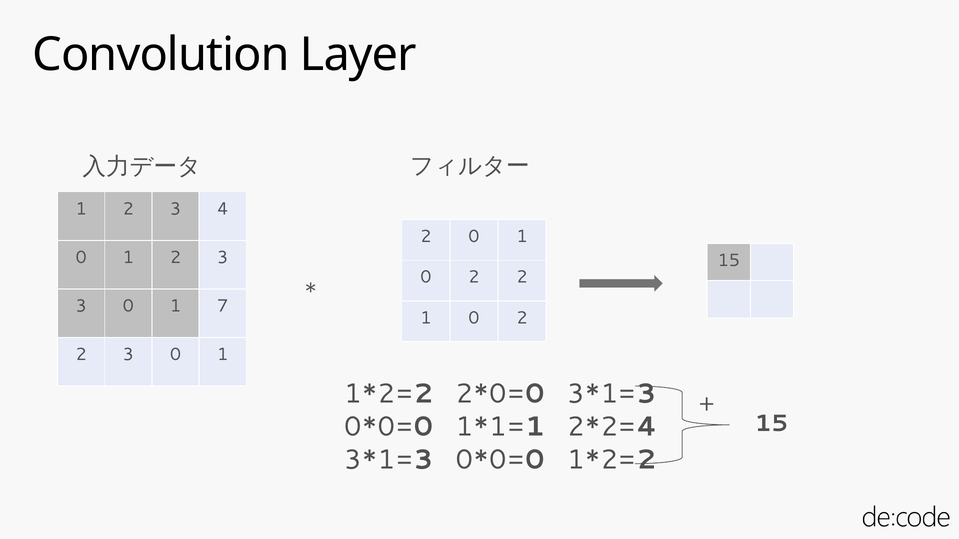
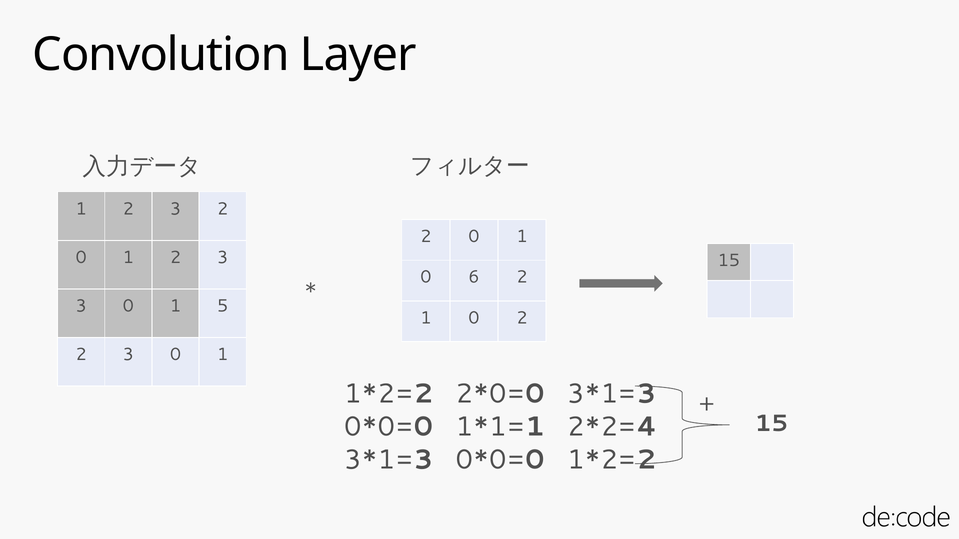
3 4: 4 -> 2
2 at (474, 277): 2 -> 6
7: 7 -> 5
